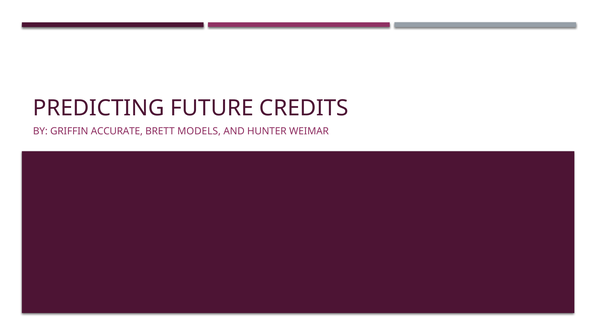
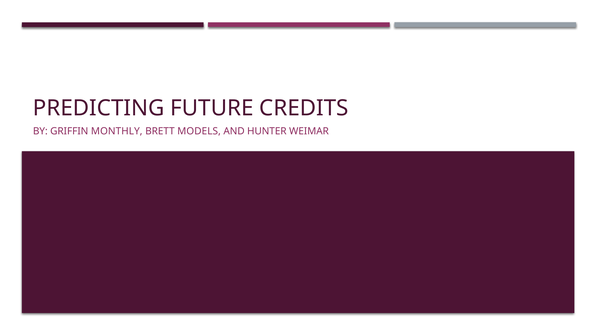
ACCURATE: ACCURATE -> MONTHLY
